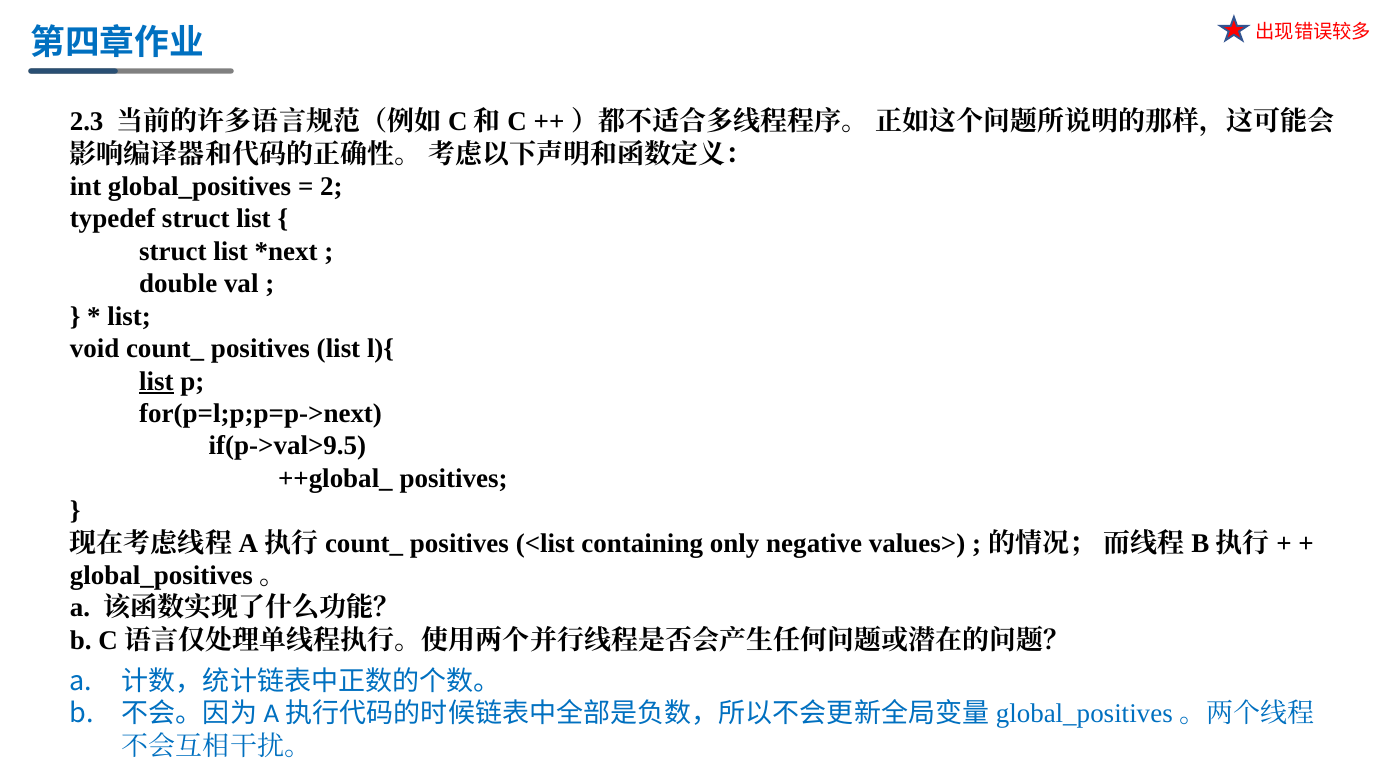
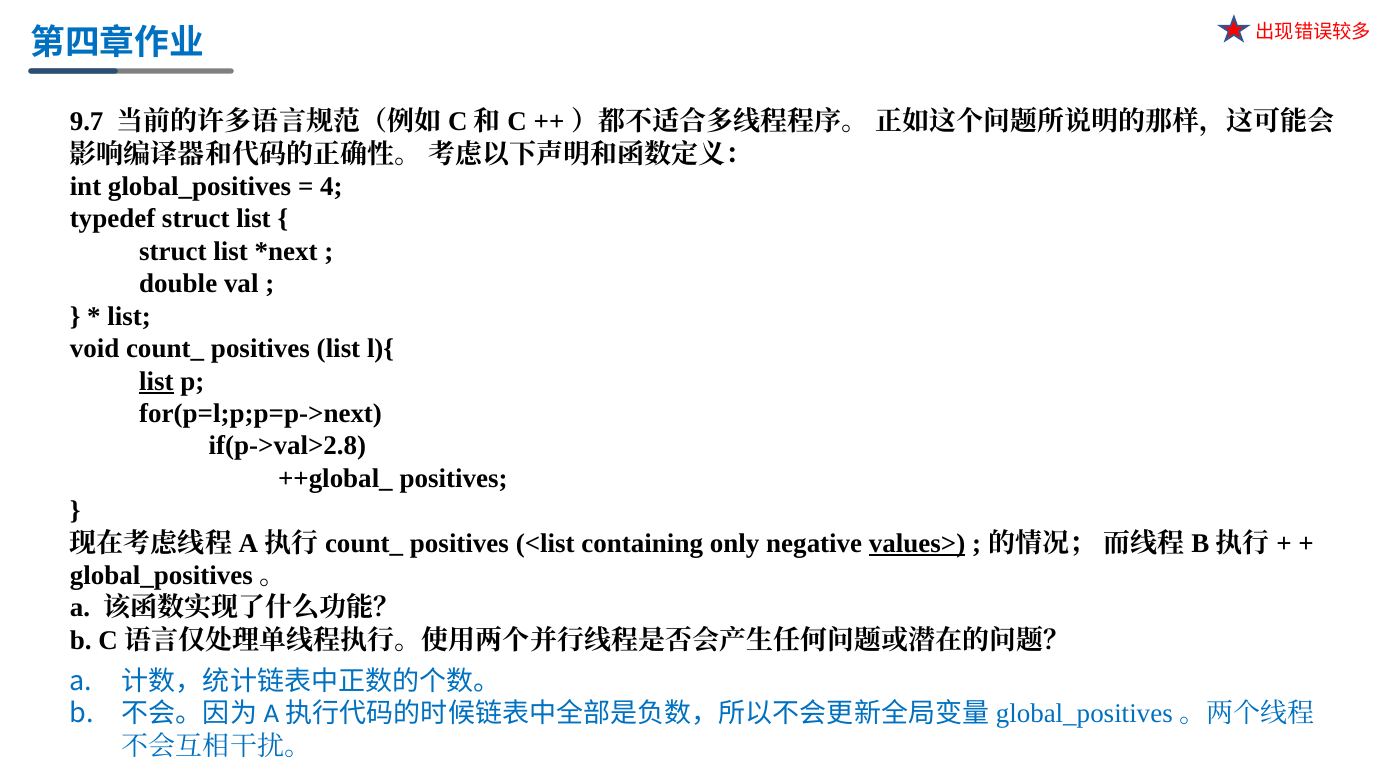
2.3: 2.3 -> 9.7
2: 2 -> 4
if(p->val>9.5: if(p->val>9.5 -> if(p->val>2.8
values> underline: none -> present
